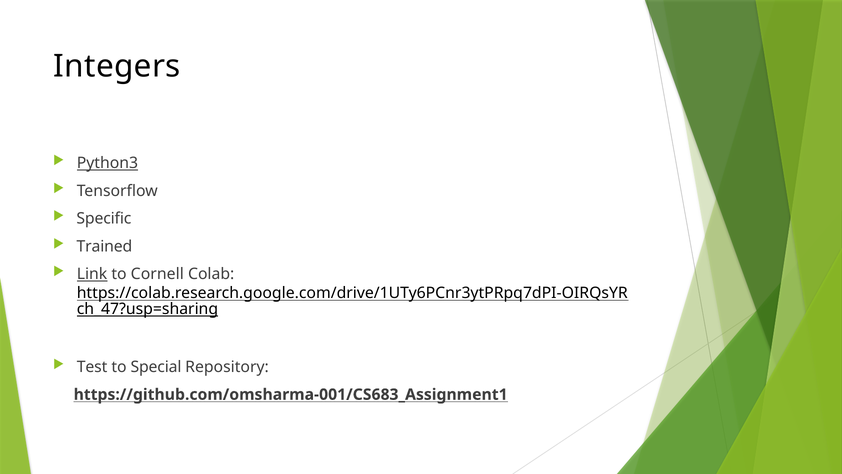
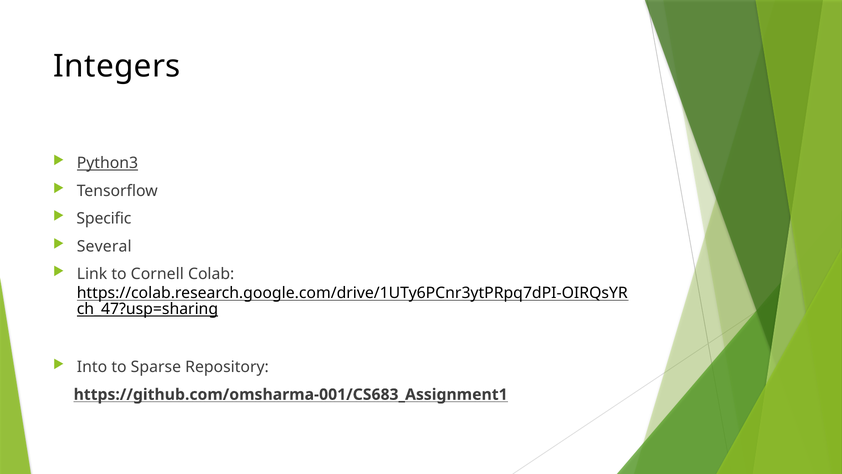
Trained: Trained -> Several
Link underline: present -> none
Test: Test -> Into
Special: Special -> Sparse
